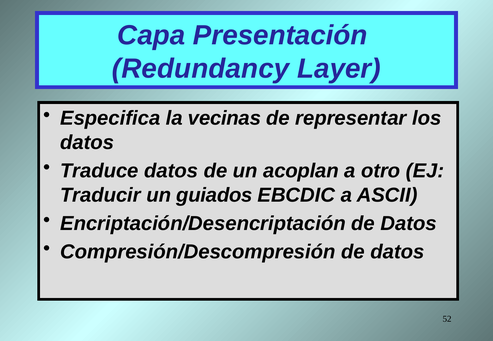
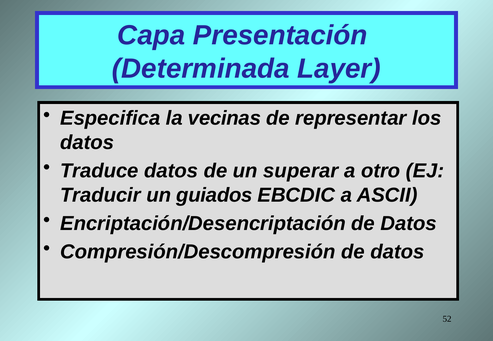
Redundancy: Redundancy -> Determinada
acoplan: acoplan -> superar
